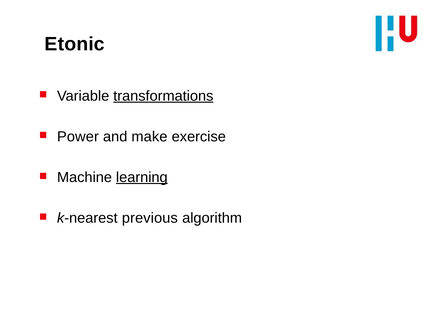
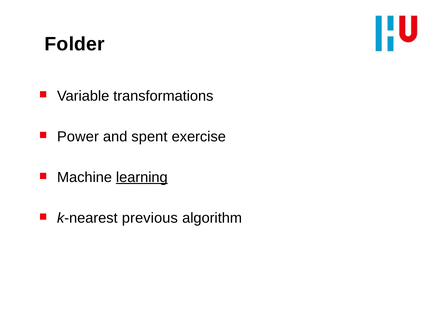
Etonic: Etonic -> Folder
transformations underline: present -> none
make: make -> spent
